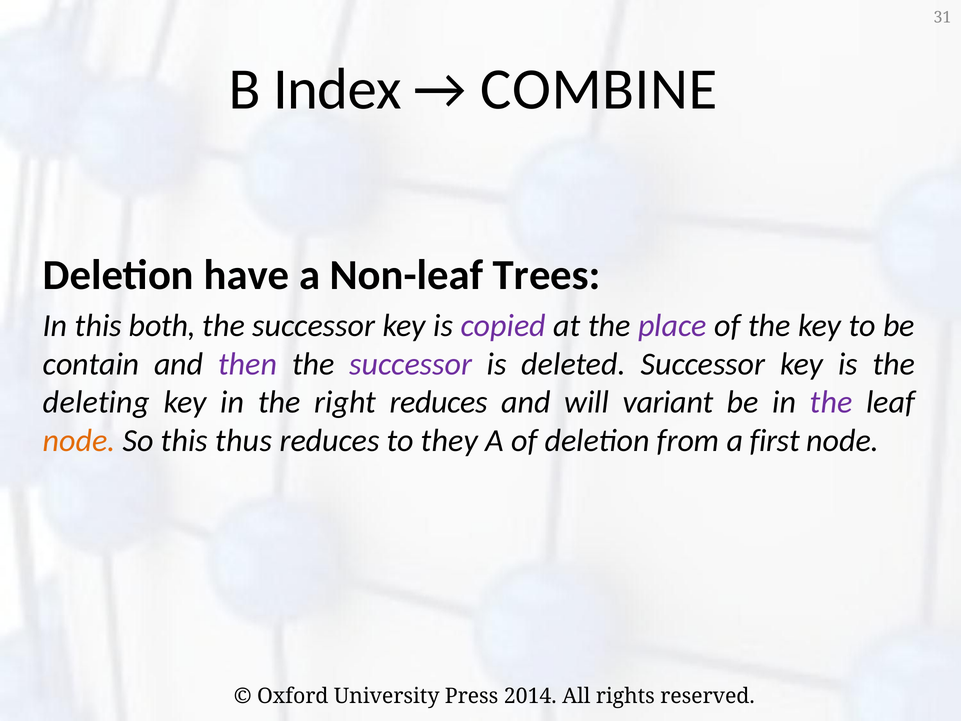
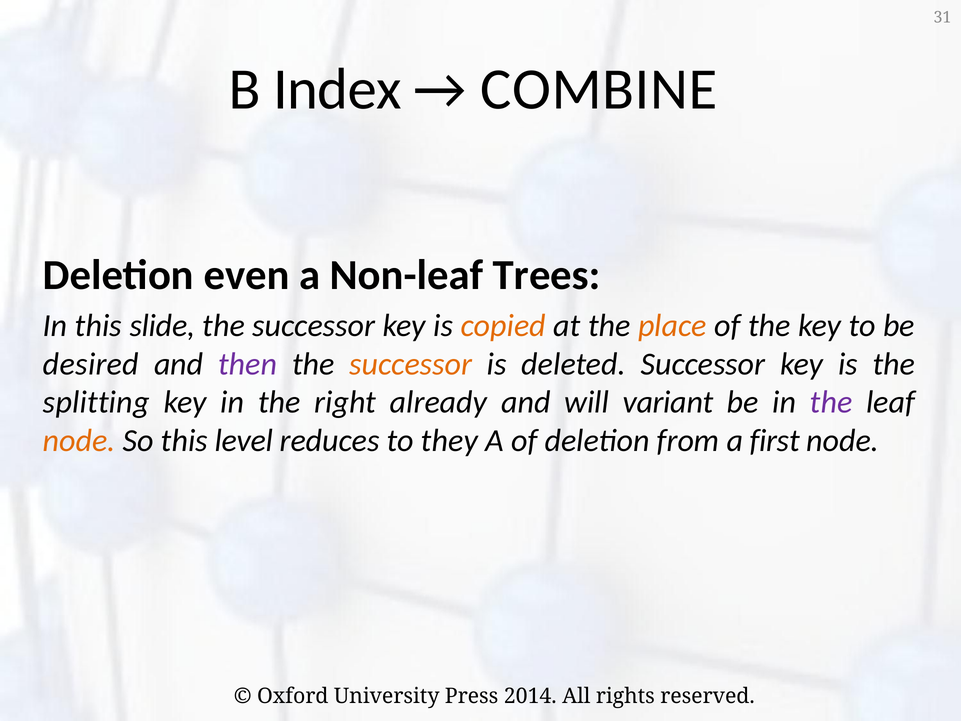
have: have -> even
both: both -> slide
copied colour: purple -> orange
place colour: purple -> orange
contain: contain -> desired
successor at (411, 364) colour: purple -> orange
deleting: deleting -> splitting
right reduces: reduces -> already
thus: thus -> level
